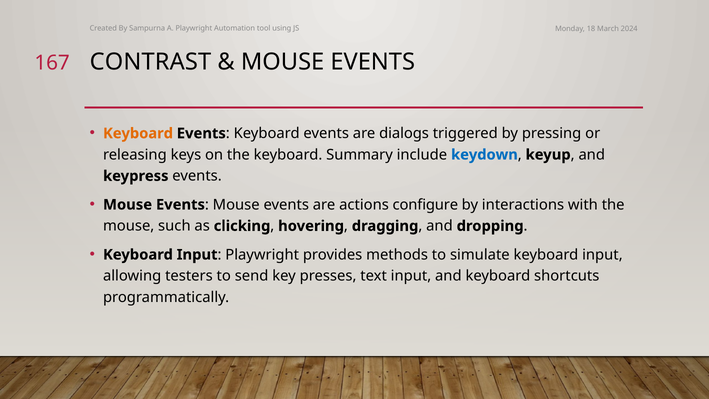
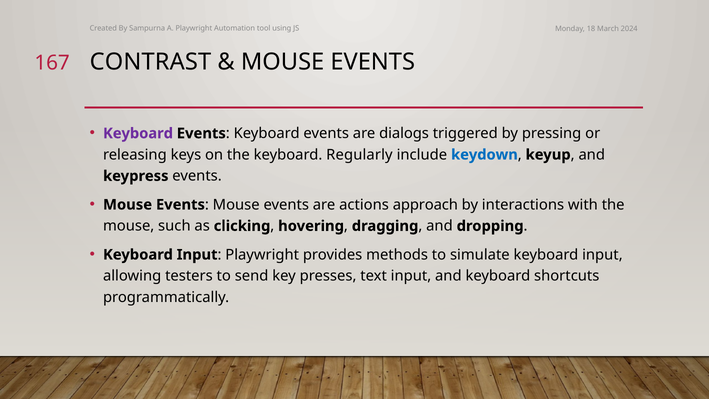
Keyboard at (138, 133) colour: orange -> purple
Summary: Summary -> Regularly
configure: configure -> approach
